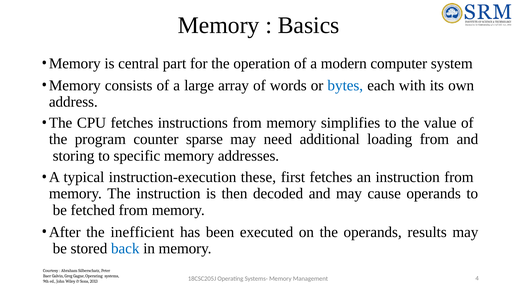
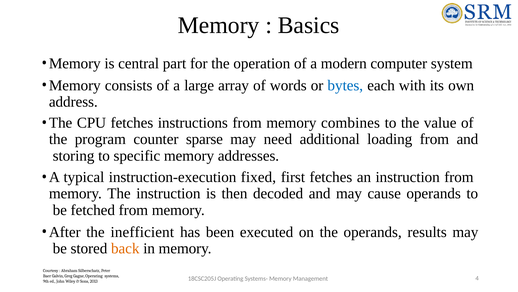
simplifies: simplifies -> combines
these: these -> fixed
back colour: blue -> orange
